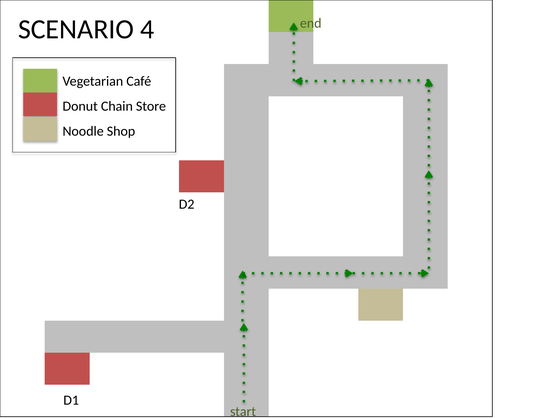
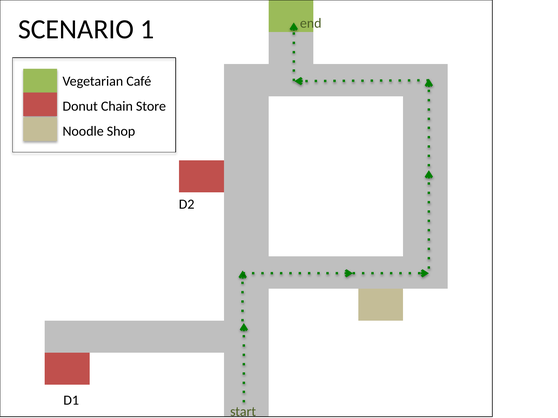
4: 4 -> 1
